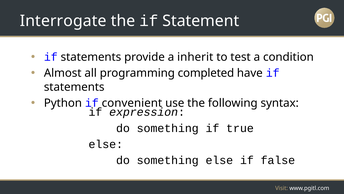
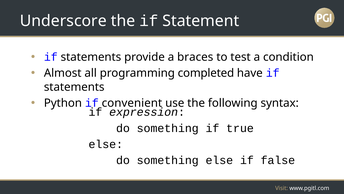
Interrogate: Interrogate -> Underscore
inherit: inherit -> braces
